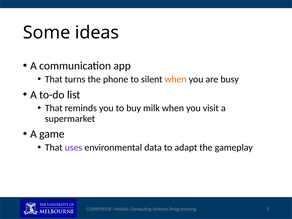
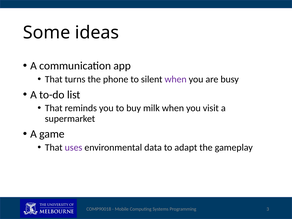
when at (176, 79) colour: orange -> purple
